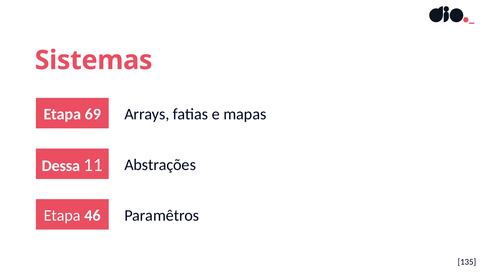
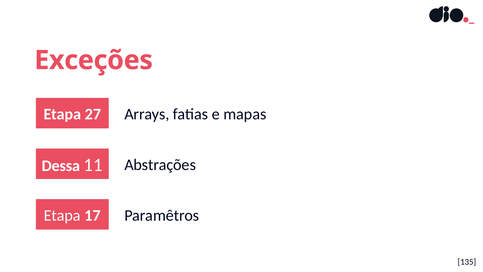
Sistemas: Sistemas -> Exceções
69: 69 -> 27
46: 46 -> 17
